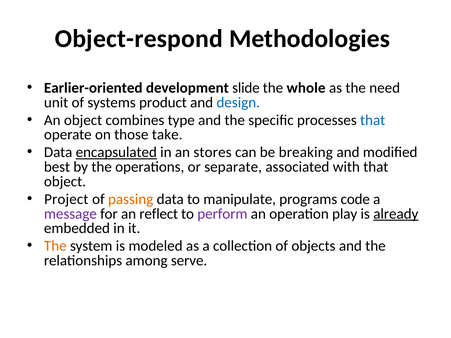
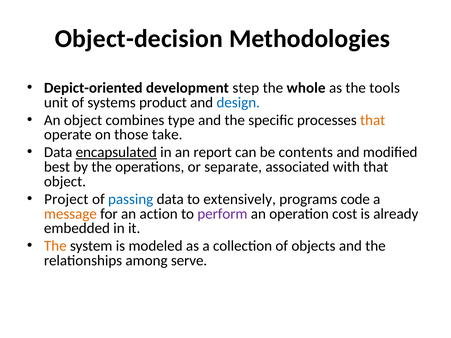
Object-respond: Object-respond -> Object-decision
Earlier-oriented: Earlier-oriented -> Depict-oriented
slide: slide -> step
need: need -> tools
that at (373, 120) colour: blue -> orange
stores: stores -> report
breaking: breaking -> contents
passing colour: orange -> blue
manipulate: manipulate -> extensively
message colour: purple -> orange
reflect: reflect -> action
play: play -> cost
already underline: present -> none
